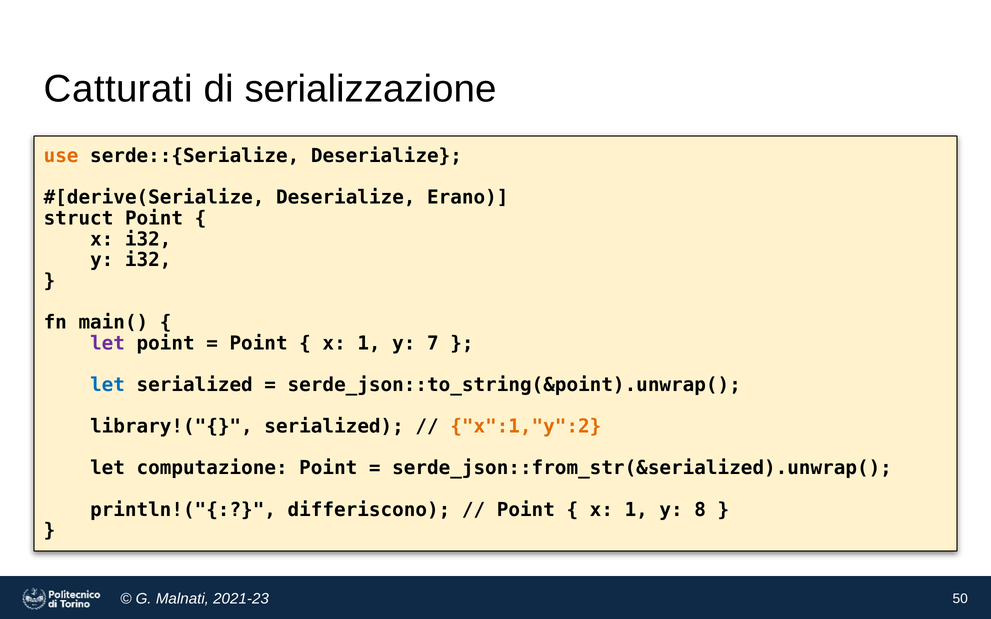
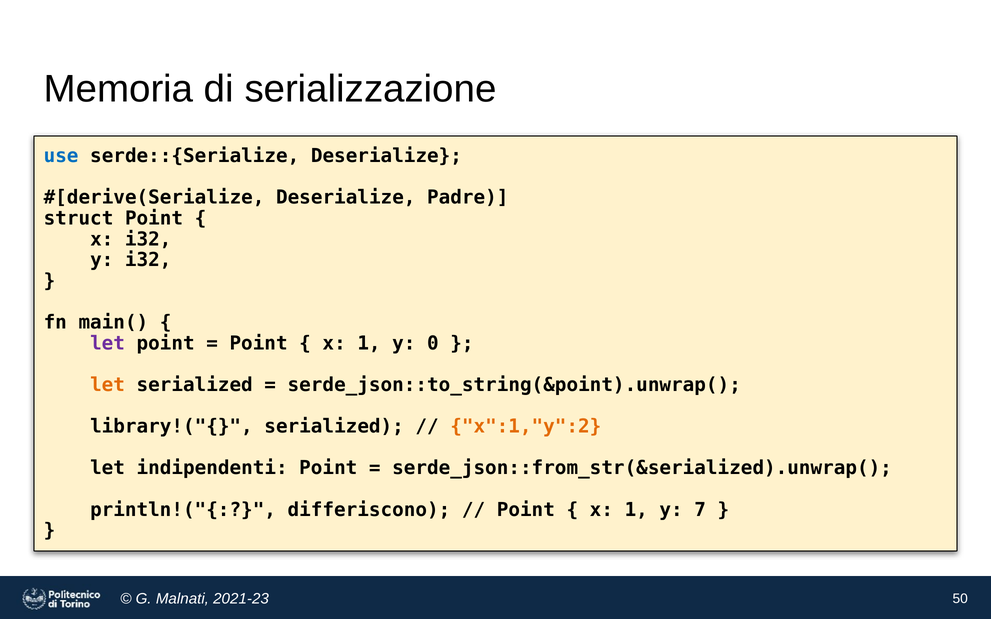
Catturati: Catturati -> Memoria
use colour: orange -> blue
Erano: Erano -> Padre
7: 7 -> 0
let at (108, 385) colour: blue -> orange
computazione: computazione -> indipendenti
8: 8 -> 7
